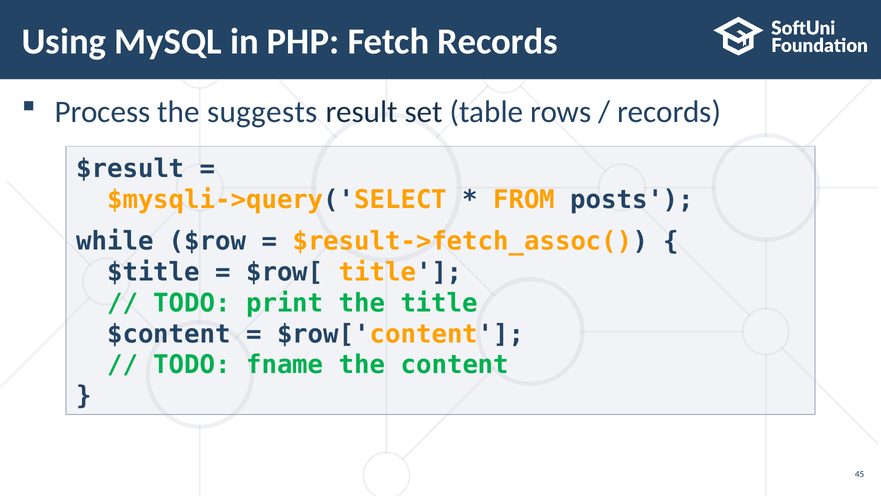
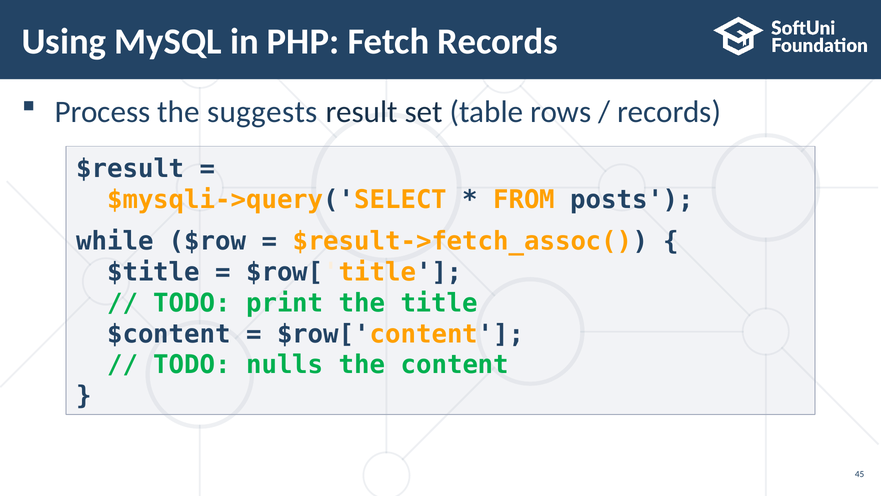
fname: fname -> nulls
